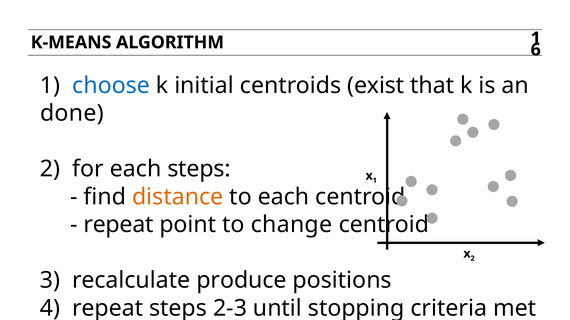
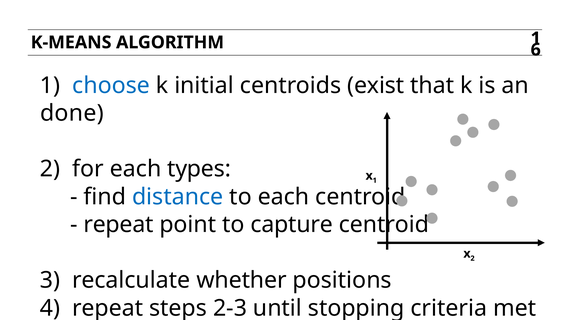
each steps: steps -> types
distance colour: orange -> blue
change: change -> capture
produce: produce -> whether
